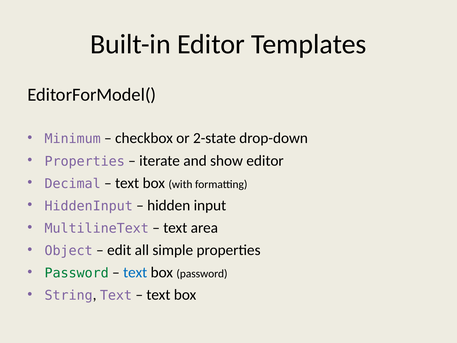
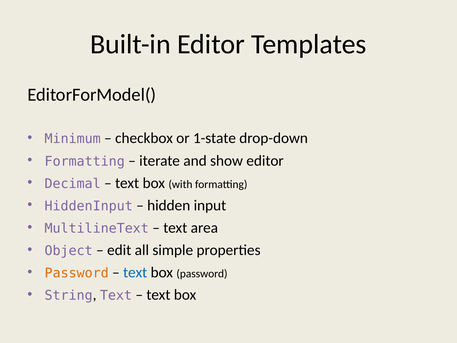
2-state: 2-state -> 1-state
Properties at (85, 161): Properties -> Formatting
Password at (77, 273) colour: green -> orange
